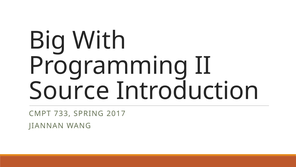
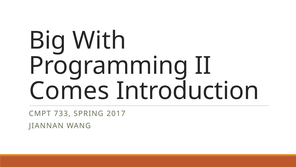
Source: Source -> Comes
